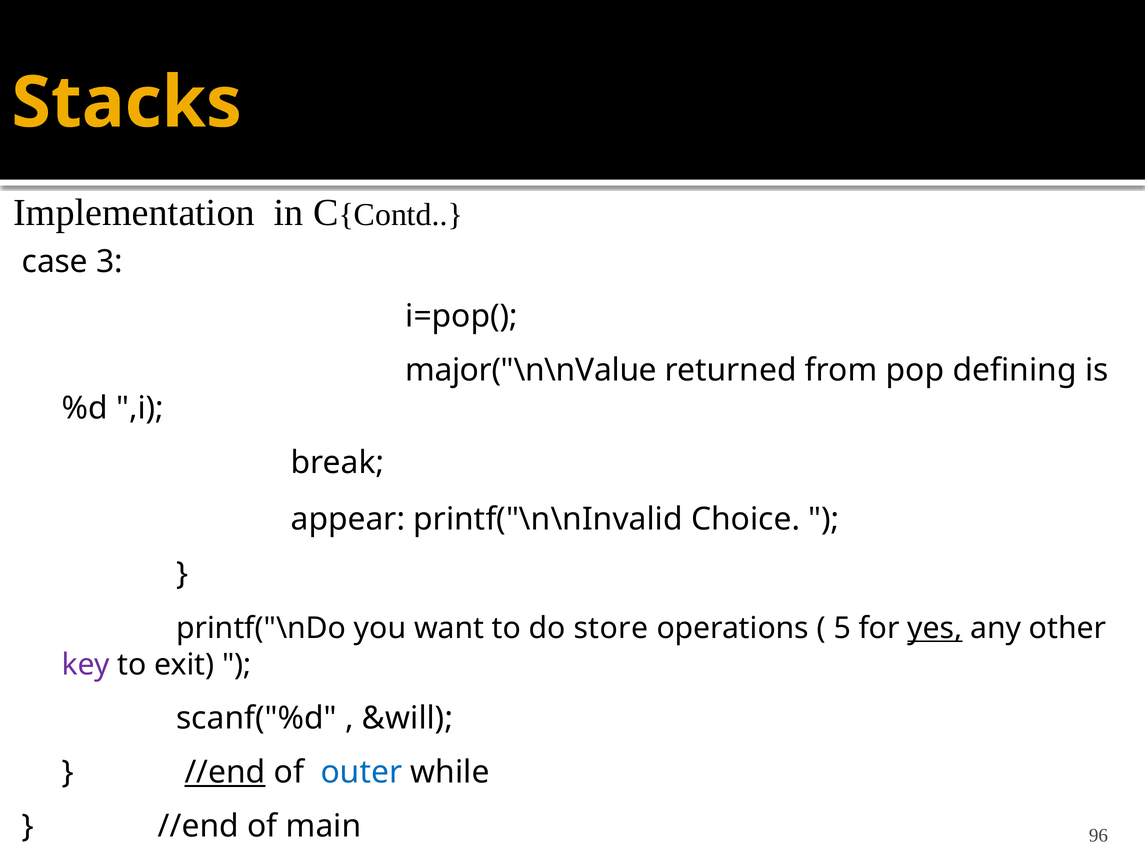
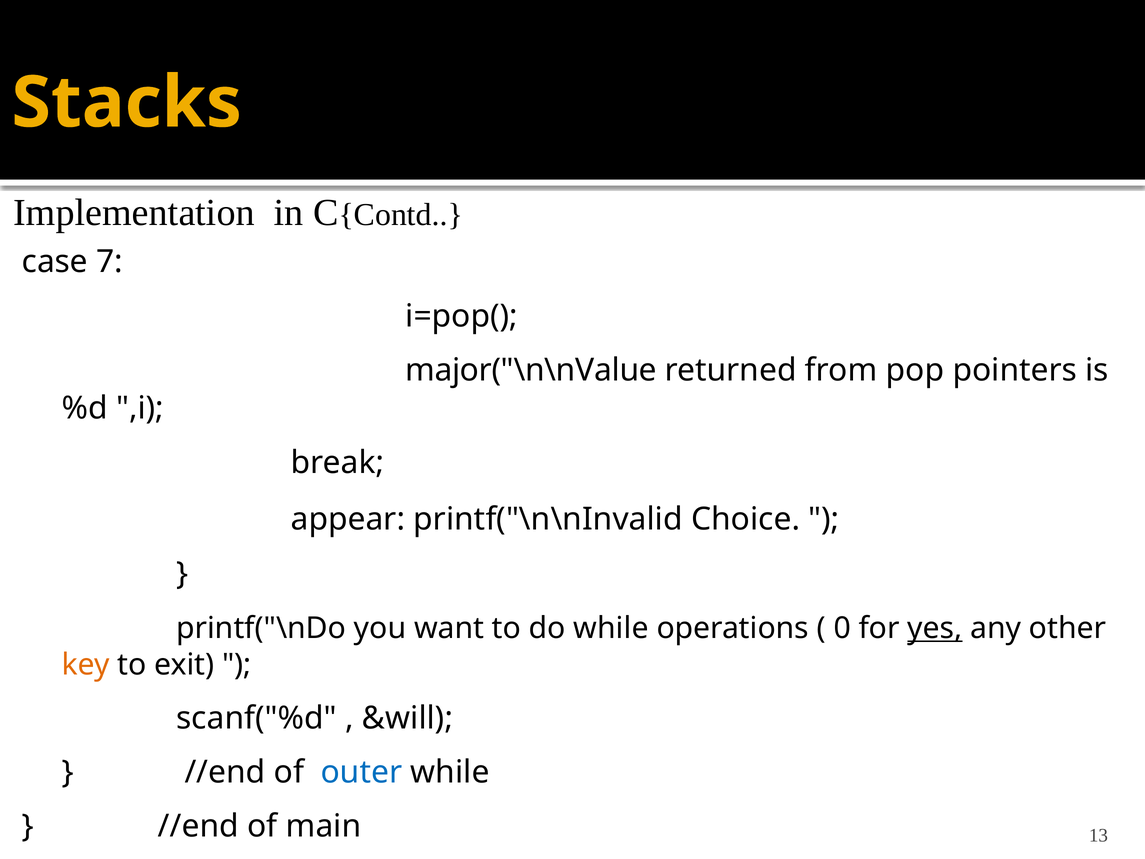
3: 3 -> 7
defining: defining -> pointers
do store: store -> while
5: 5 -> 0
key colour: purple -> orange
//end at (225, 772) underline: present -> none
96: 96 -> 13
